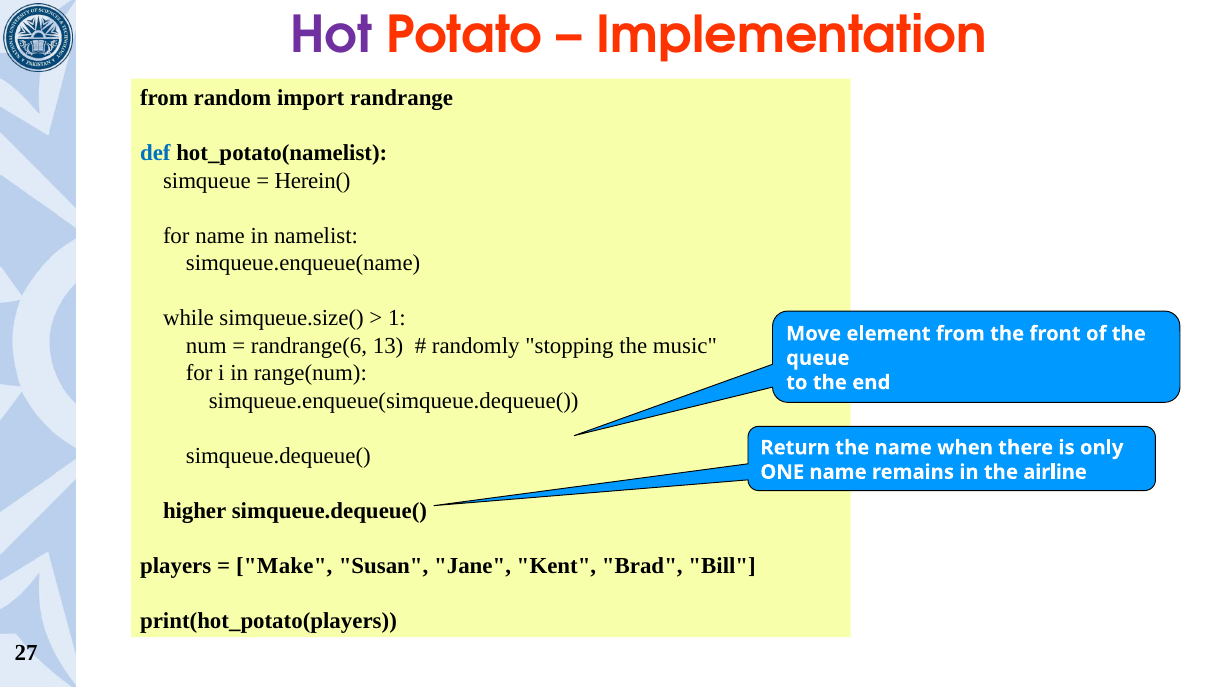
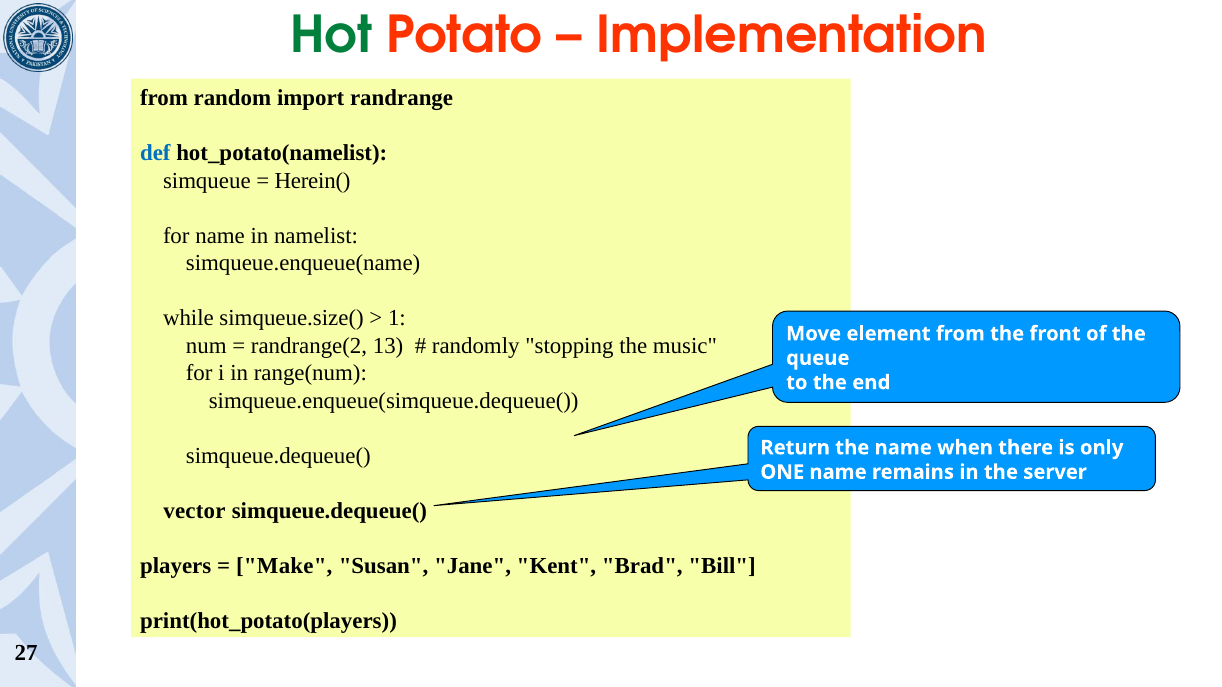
Hot colour: purple -> green
randrange(6: randrange(6 -> randrange(2
airline: airline -> server
higher: higher -> vector
